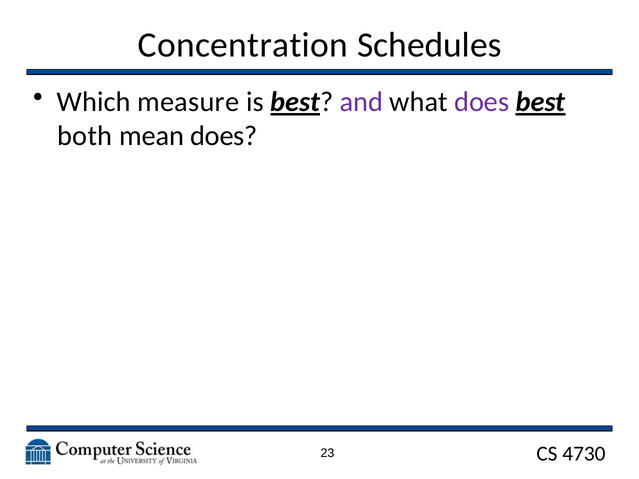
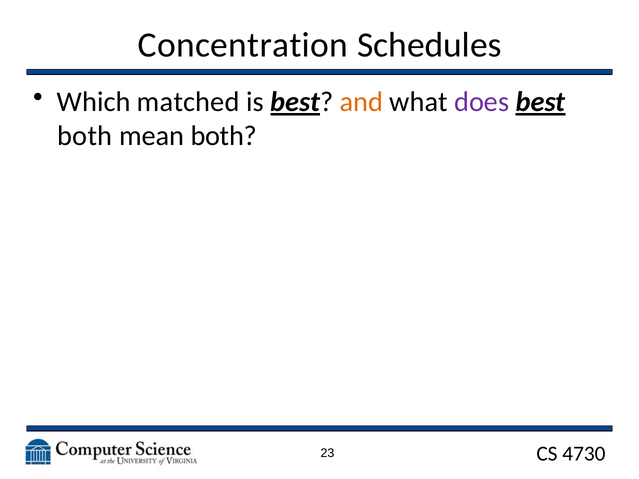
measure: measure -> matched
and colour: purple -> orange
mean does: does -> both
